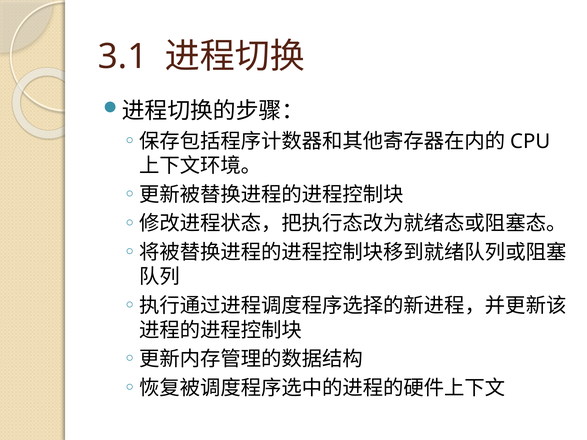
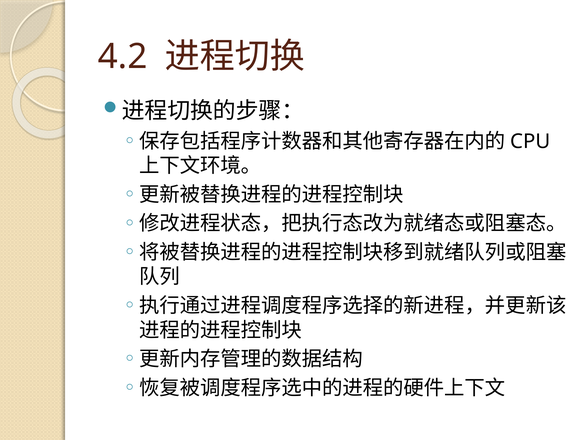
3.1: 3.1 -> 4.2
